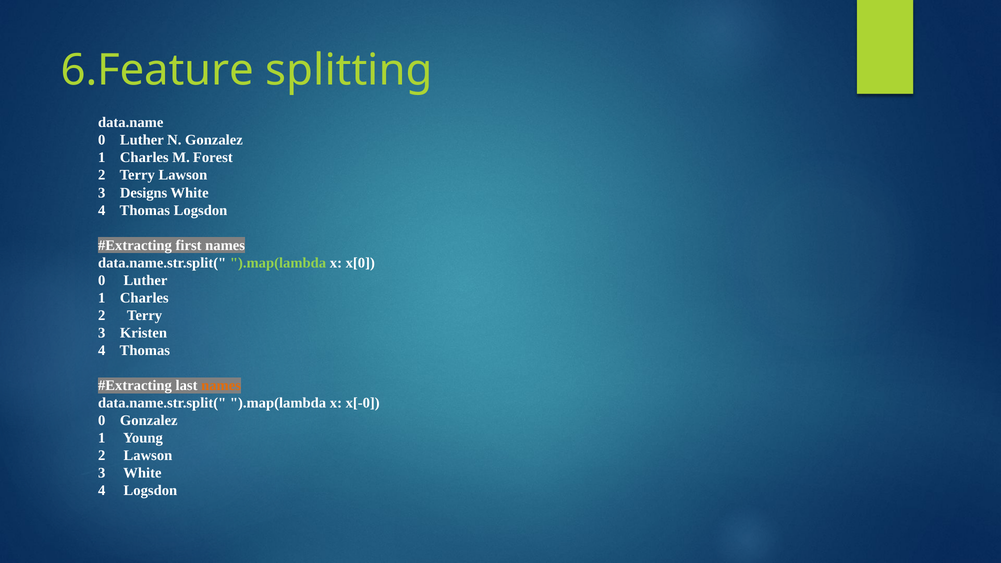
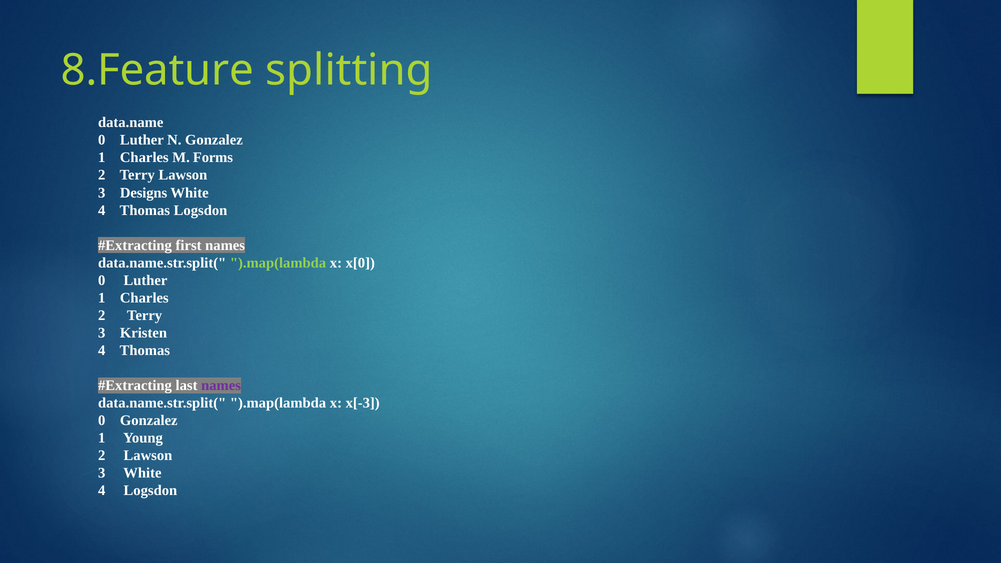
6.Feature: 6.Feature -> 8.Feature
Forest: Forest -> Forms
names at (221, 386) colour: orange -> purple
x[-0: x[-0 -> x[-3
